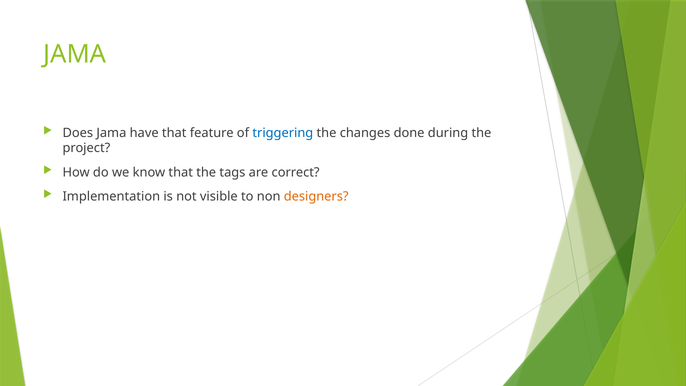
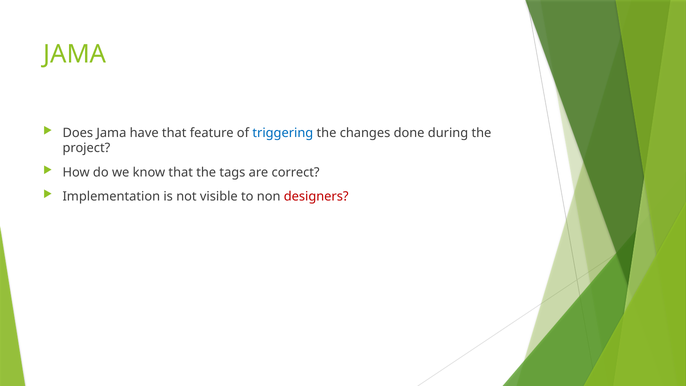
designers colour: orange -> red
